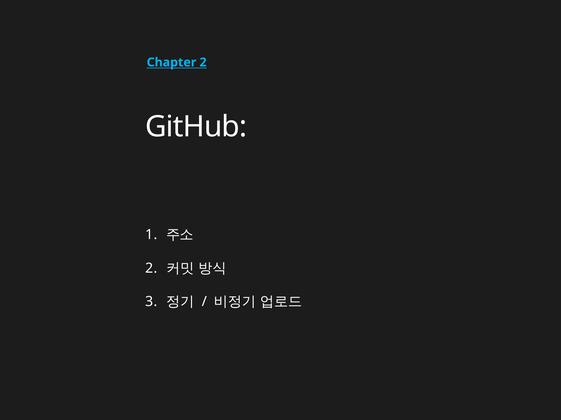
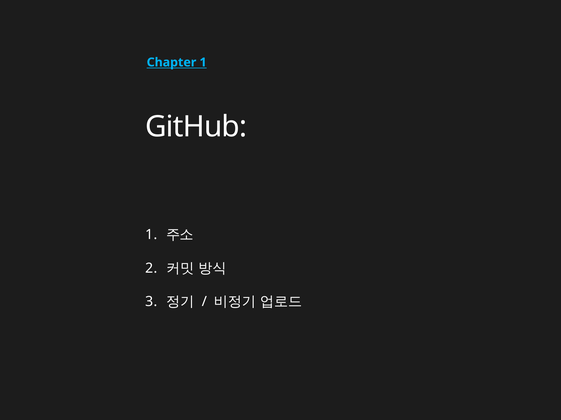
Chapter 2: 2 -> 1
